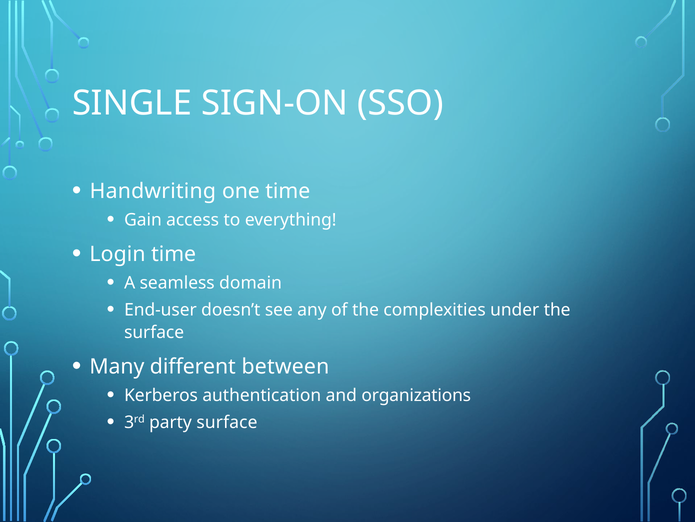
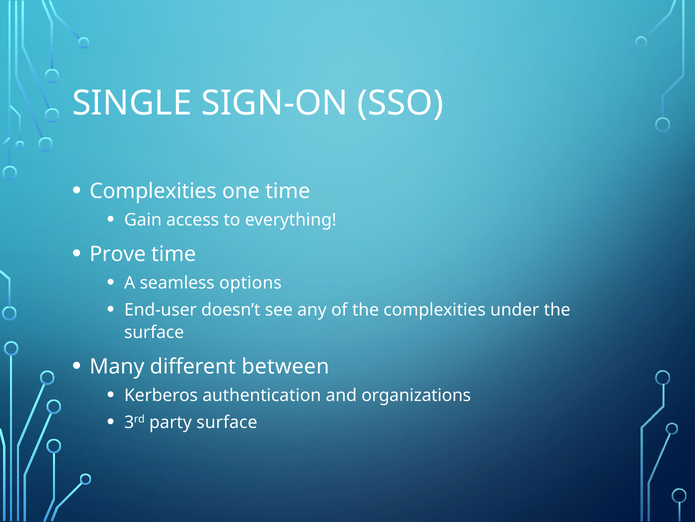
Handwriting at (153, 191): Handwriting -> Complexities
Login: Login -> Prove
domain: domain -> options
